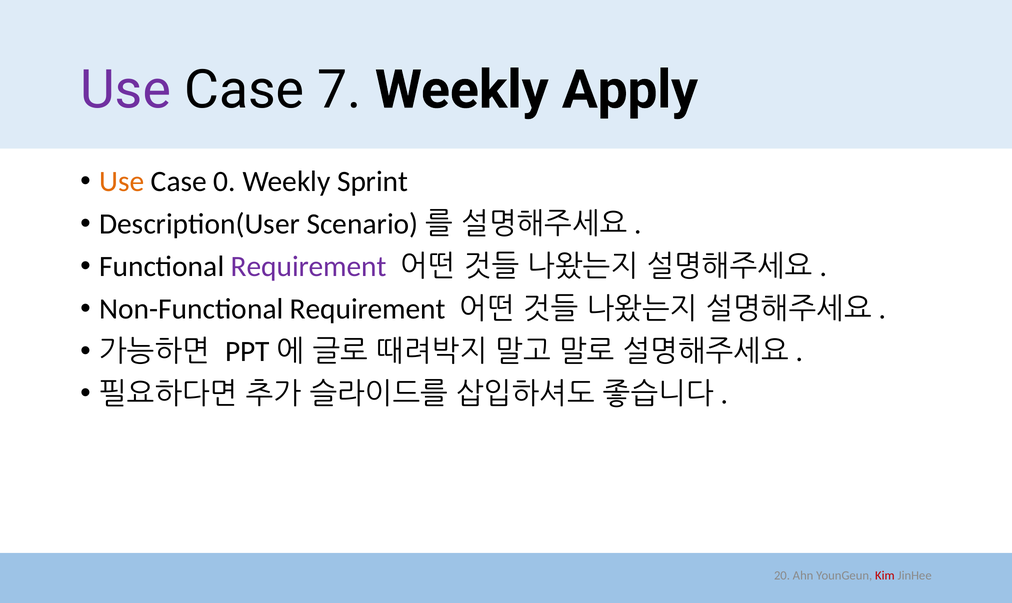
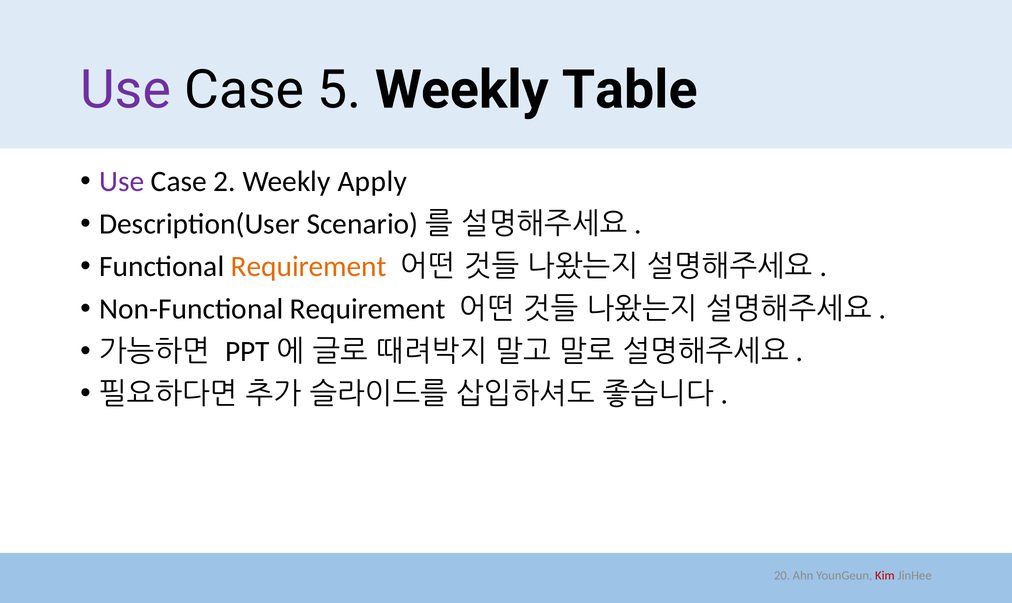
7: 7 -> 5
Apply: Apply -> Table
Use at (122, 181) colour: orange -> purple
0: 0 -> 2
Sprint: Sprint -> Apply
Requirement at (309, 266) colour: purple -> orange
